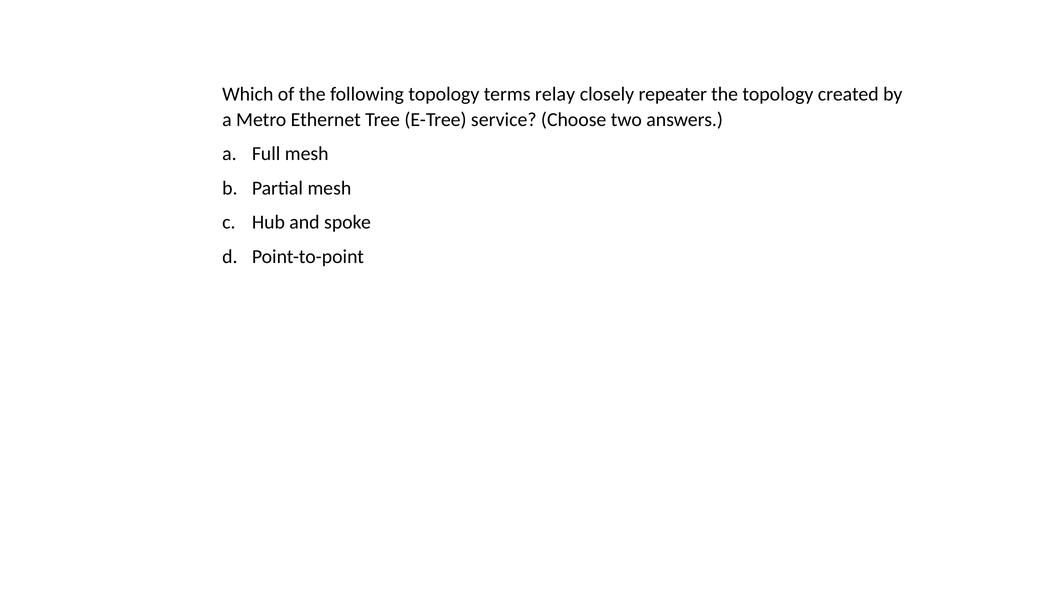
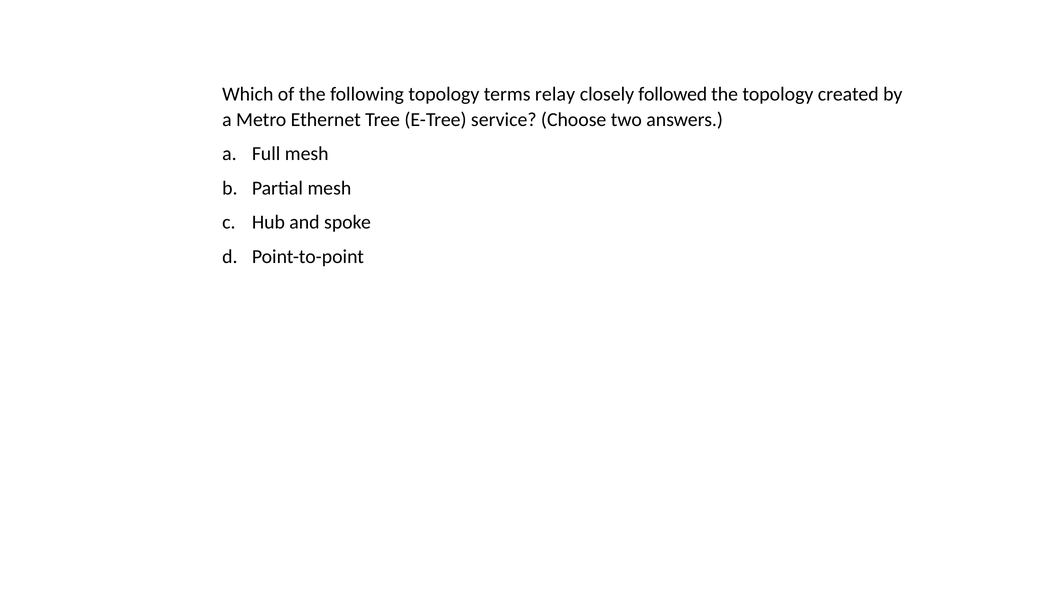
repeater: repeater -> followed
